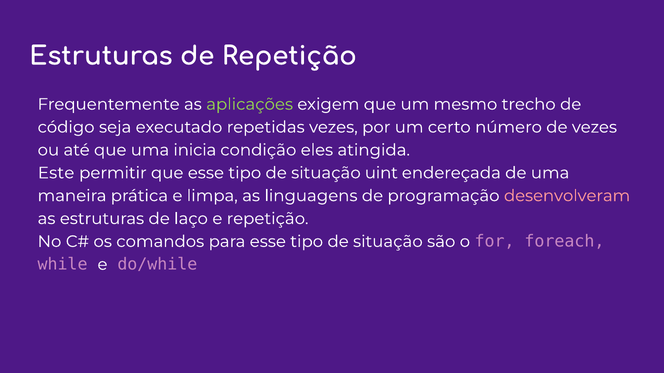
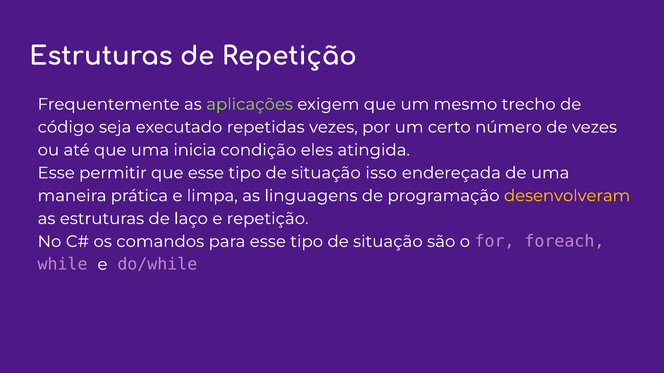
Este at (56, 173): Este -> Esse
uint: uint -> isso
desenvolveram colour: pink -> yellow
